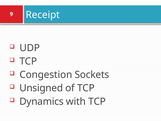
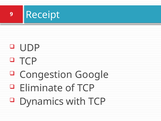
Sockets: Sockets -> Google
Unsigned: Unsigned -> Eliminate
